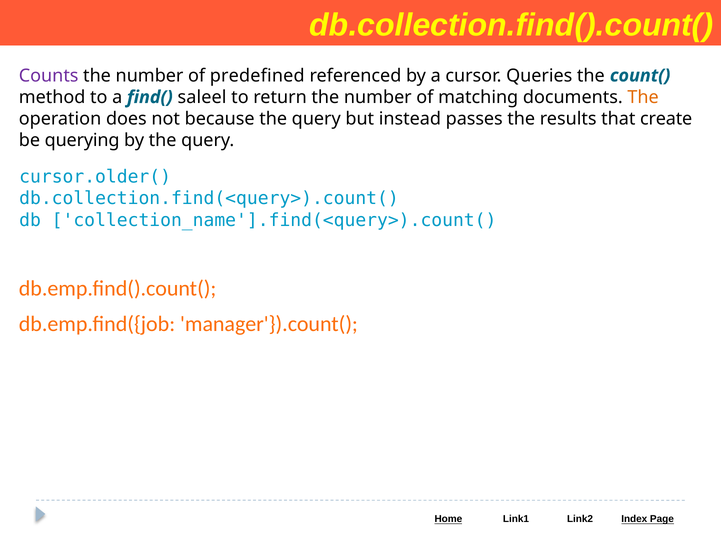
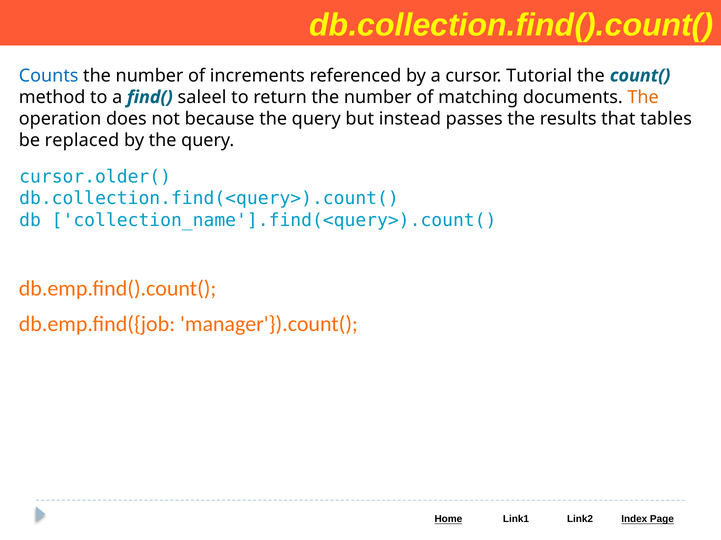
Counts colour: purple -> blue
predefined: predefined -> increments
Queries: Queries -> Tutorial
create: create -> tables
querying: querying -> replaced
